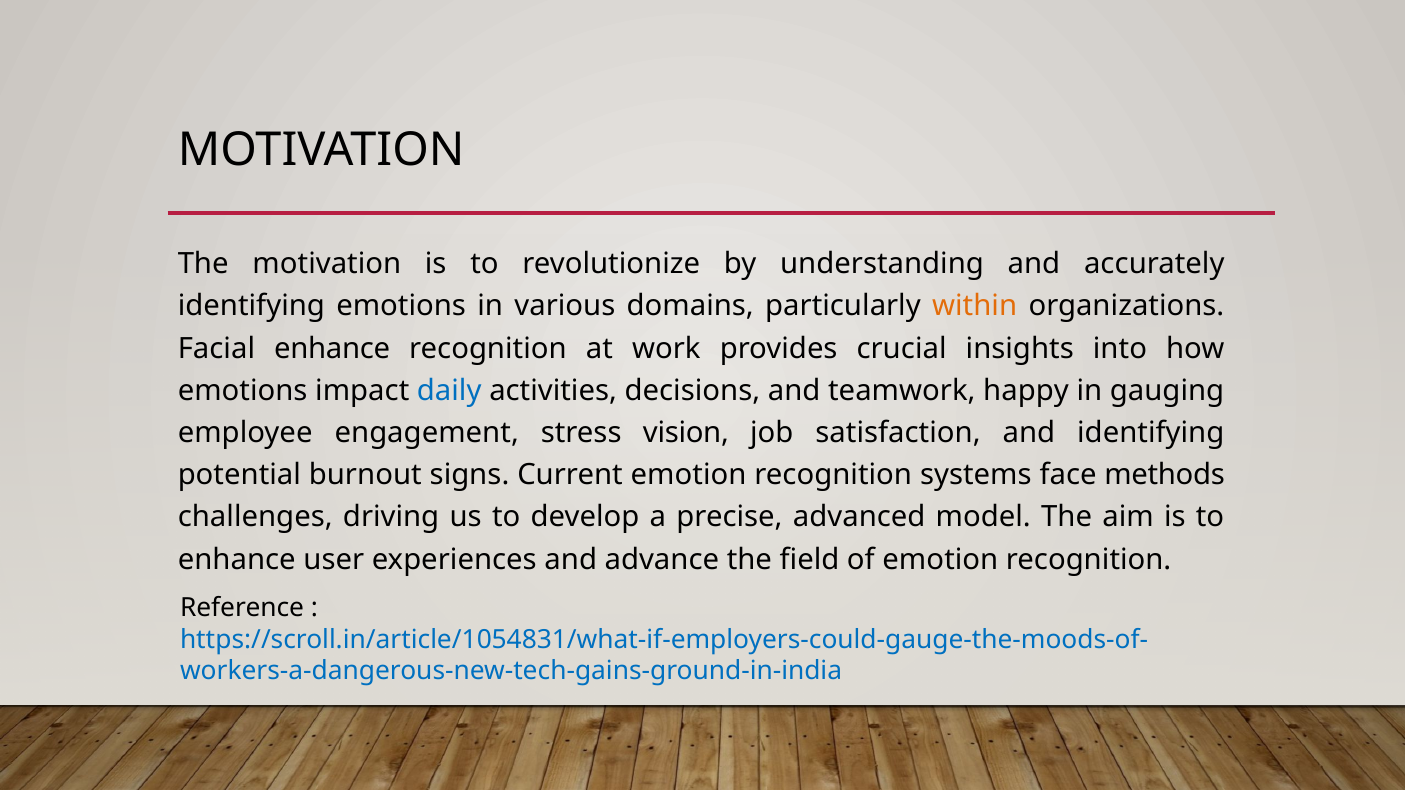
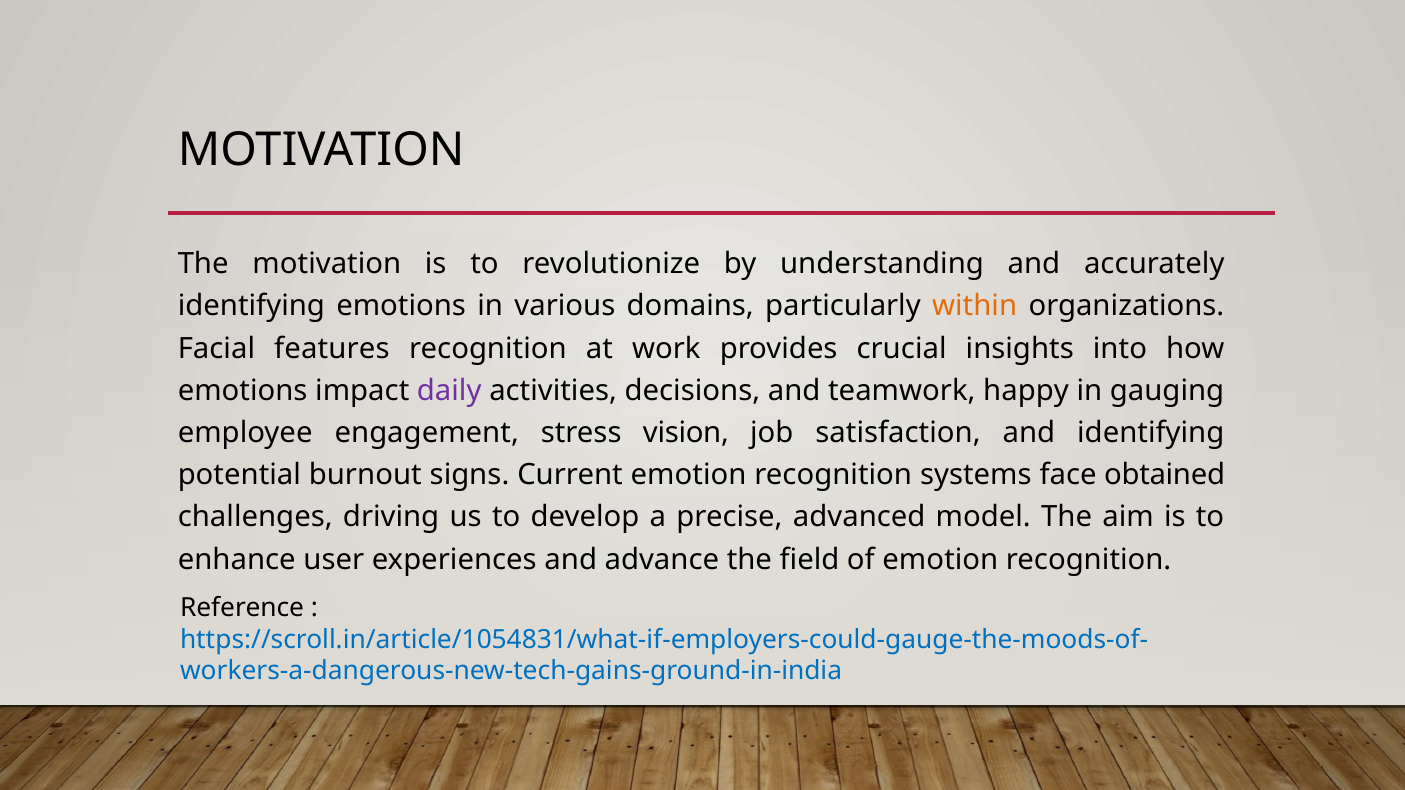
Facial enhance: enhance -> features
daily colour: blue -> purple
methods: methods -> obtained
